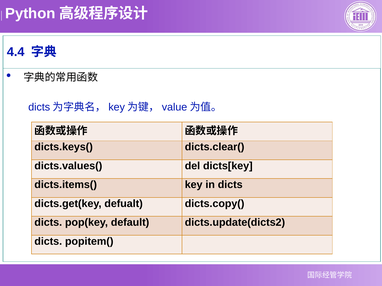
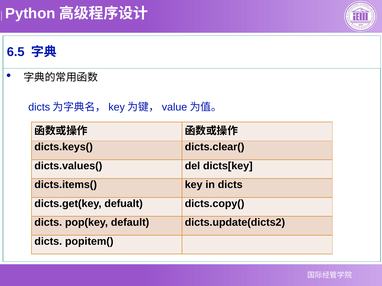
4.4: 4.4 -> 6.5
